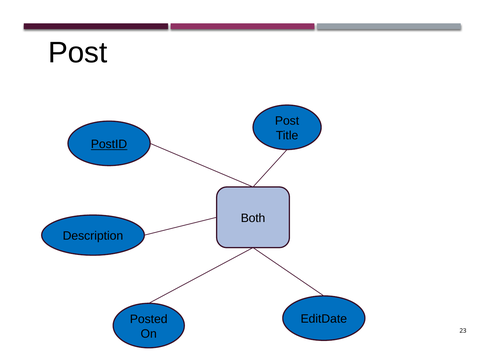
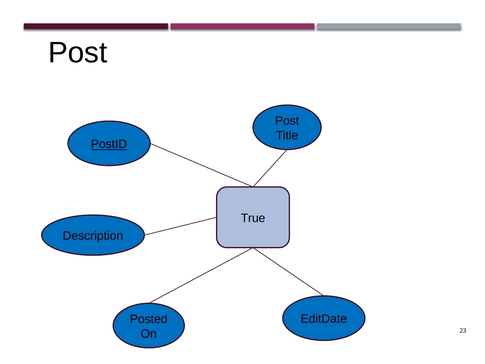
Both: Both -> True
